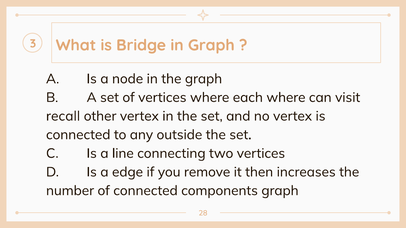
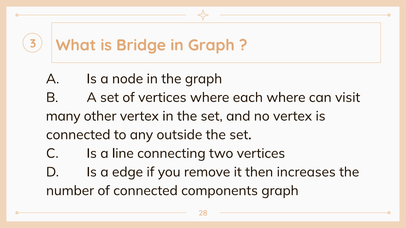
recall: recall -> many
